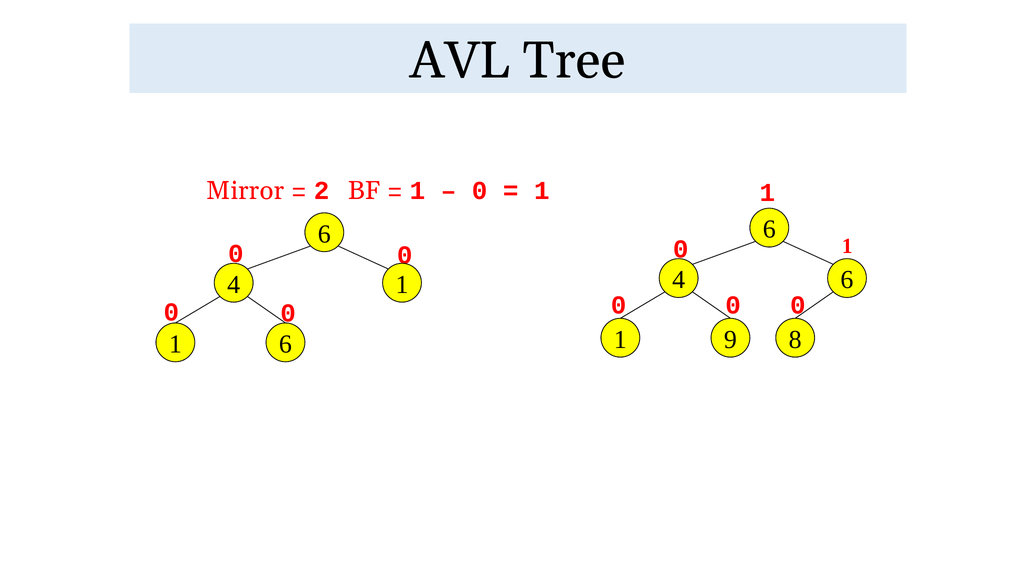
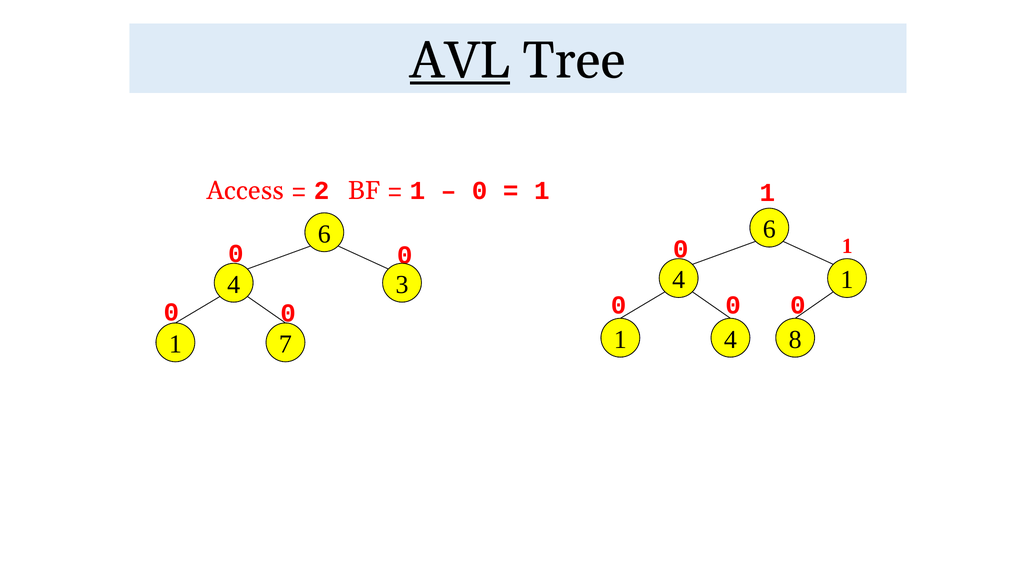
AVL underline: none -> present
Mirror: Mirror -> Access
4 6: 6 -> 1
4 1: 1 -> 3
1 9: 9 -> 4
1 6: 6 -> 7
